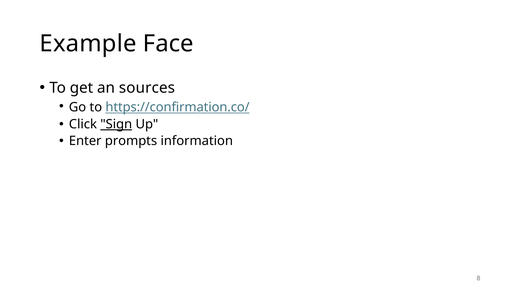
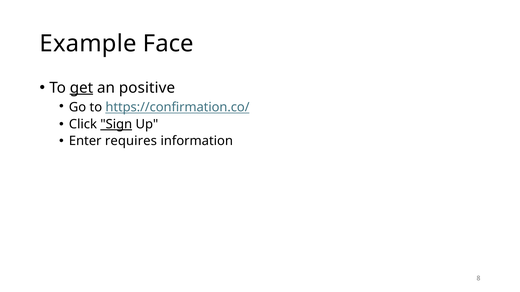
get underline: none -> present
sources: sources -> positive
prompts: prompts -> requires
